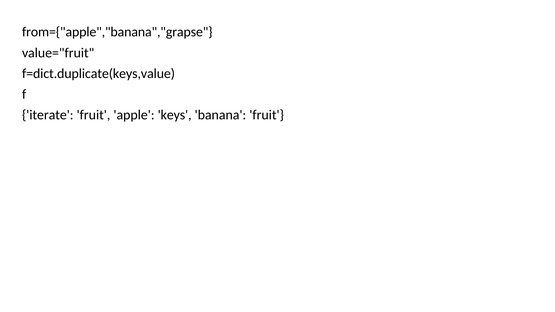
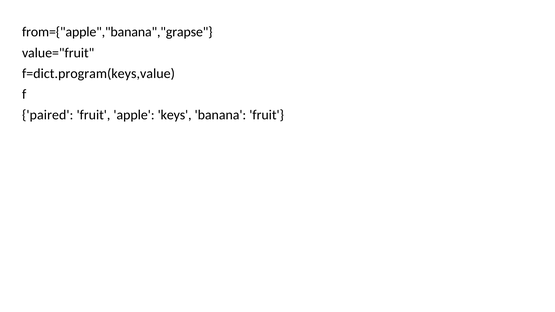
f=dict.duplicate(keys,value: f=dict.duplicate(keys,value -> f=dict.program(keys,value
iterate: iterate -> paired
